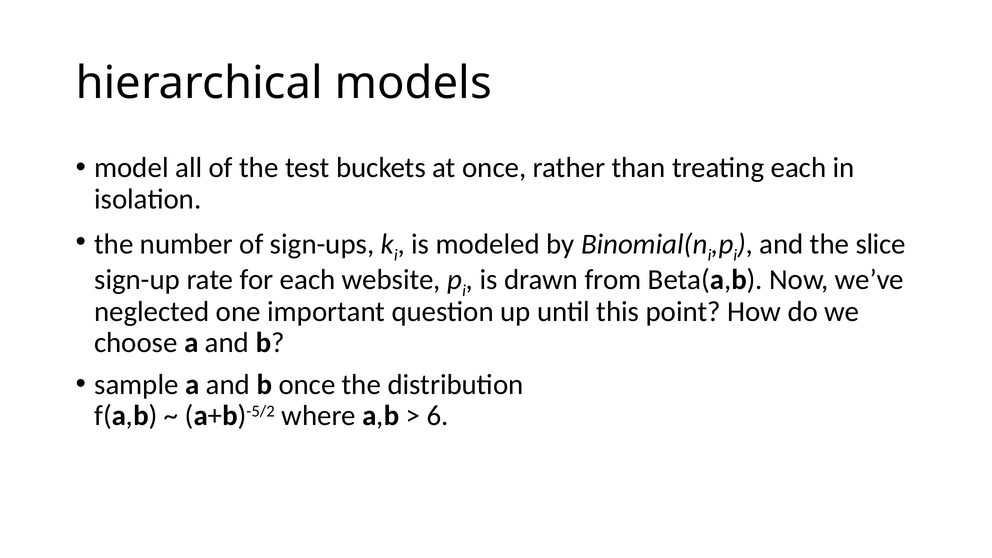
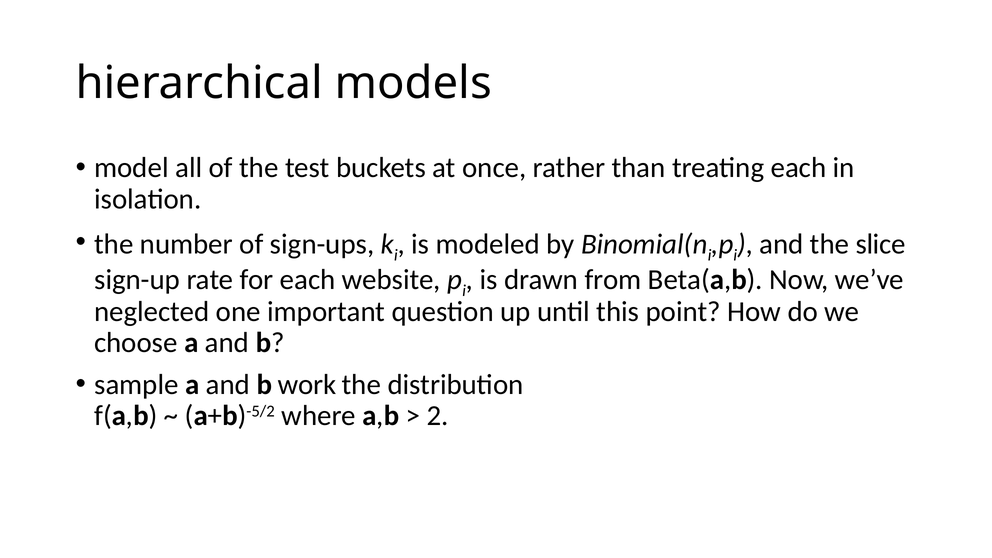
b once: once -> work
6: 6 -> 2
